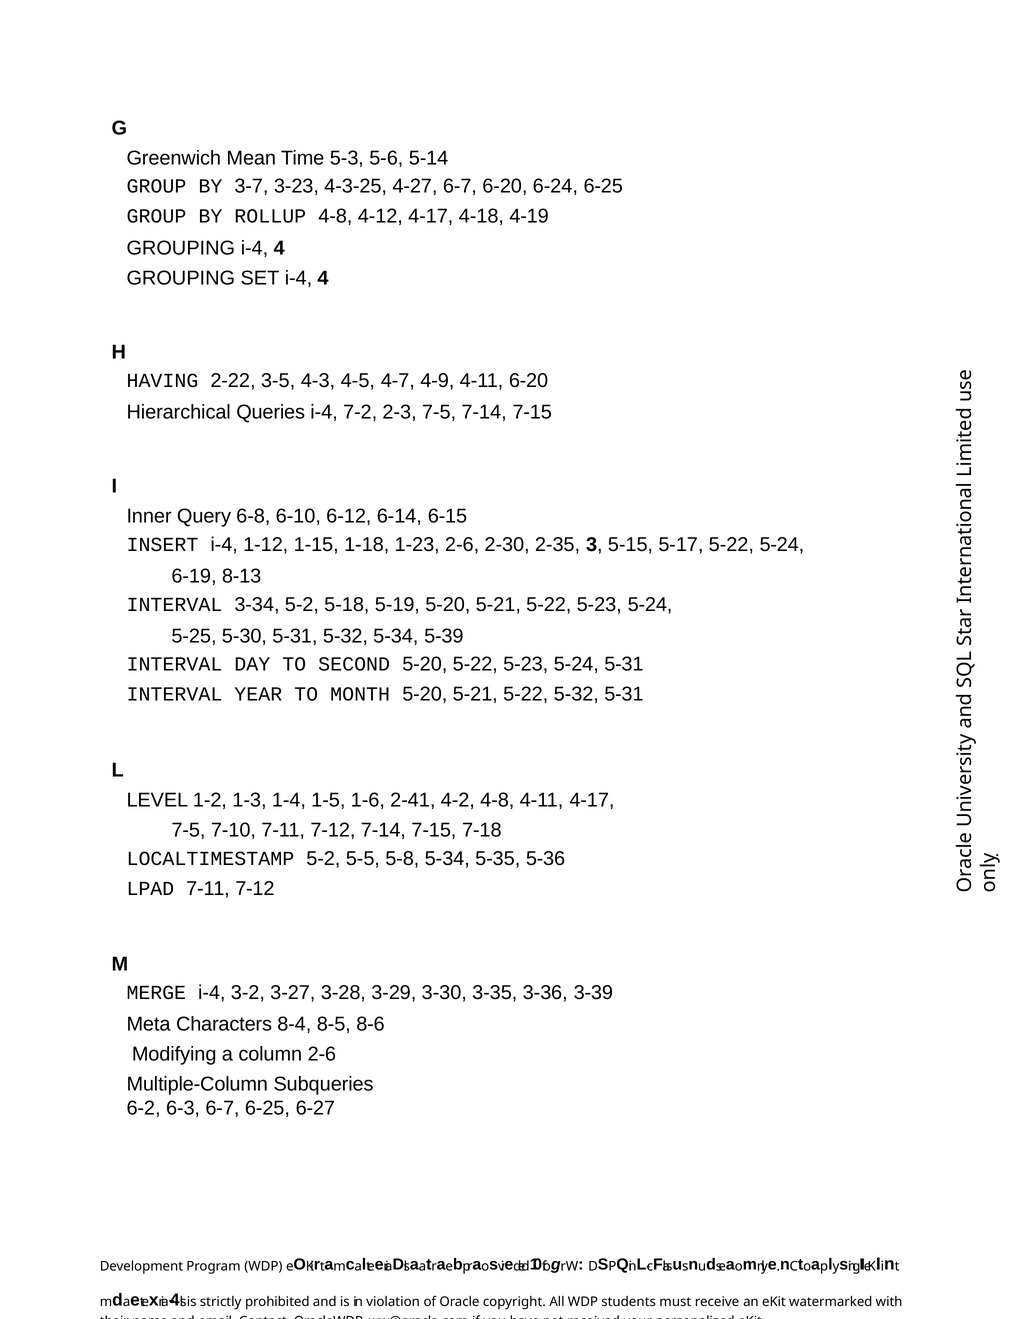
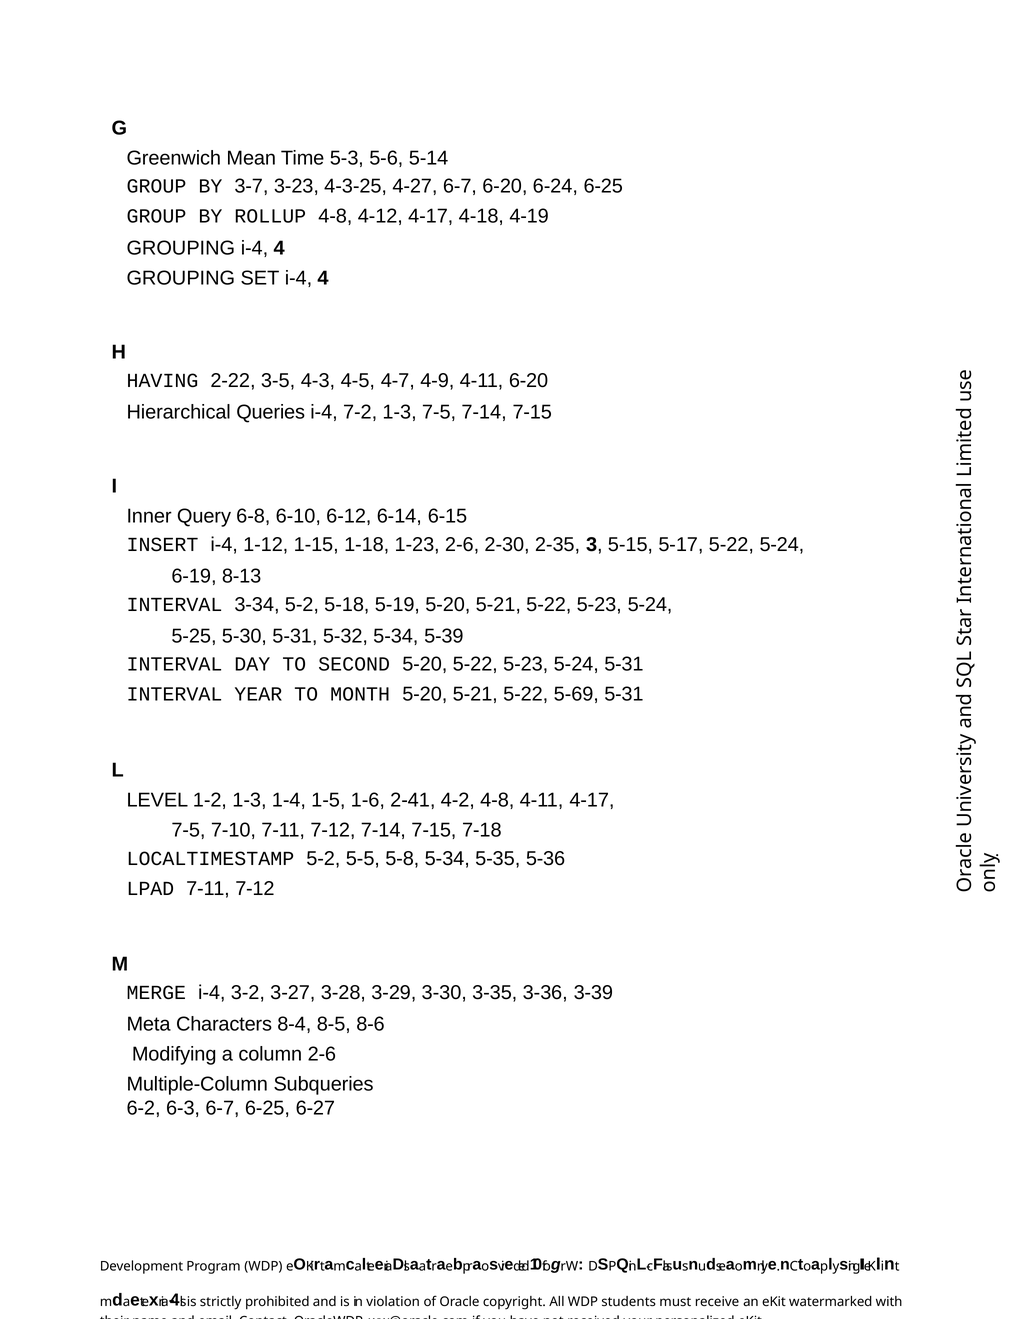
7-2 2-3: 2-3 -> 1-3
5-22 5-32: 5-32 -> 5-69
